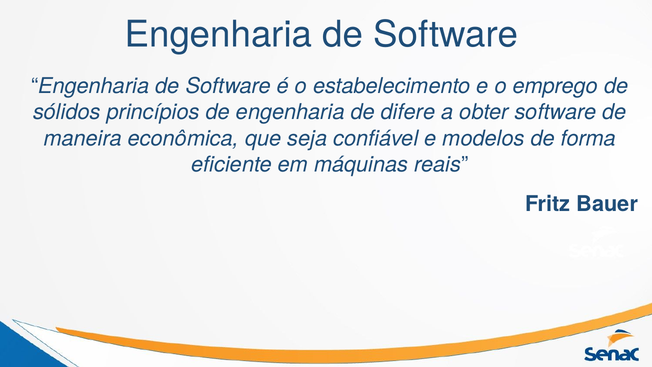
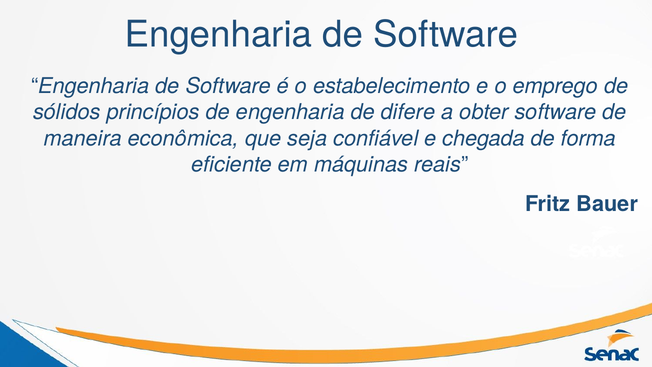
modelos: modelos -> chegada
